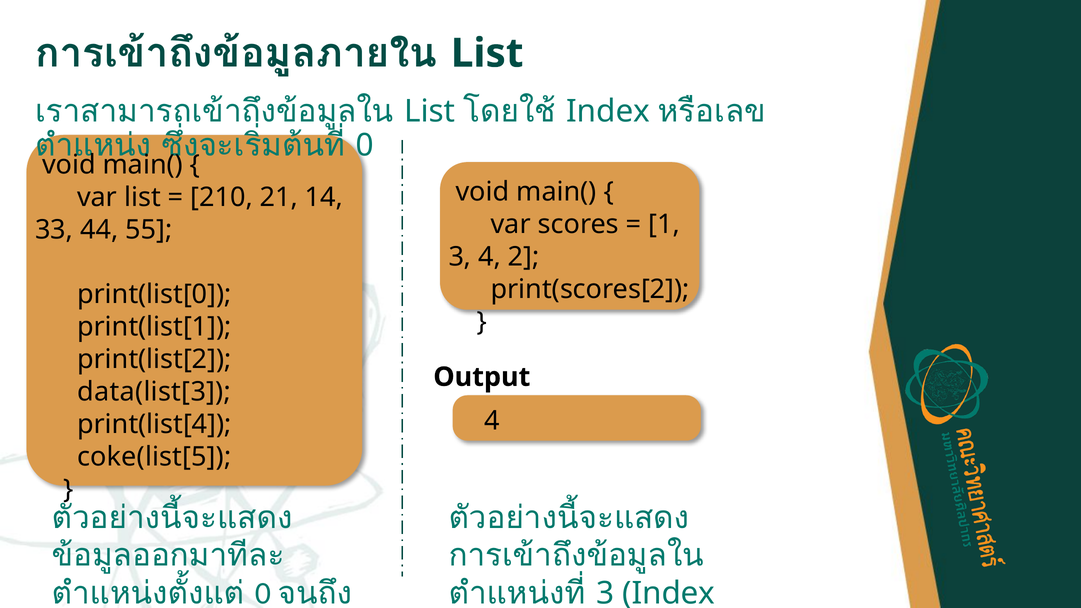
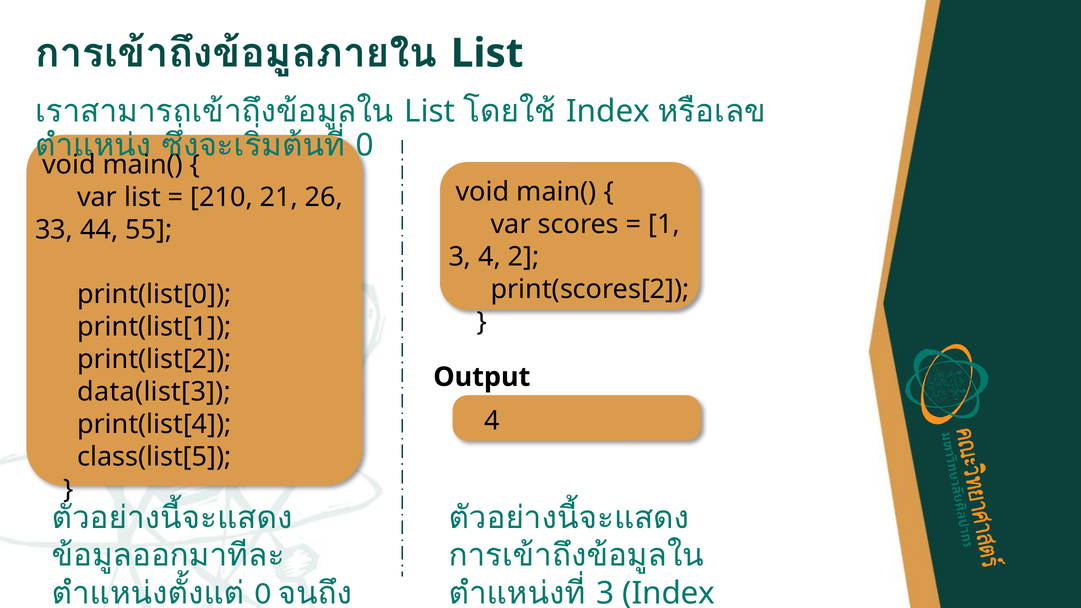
14: 14 -> 26
coke(list[5: coke(list[5 -> class(list[5
